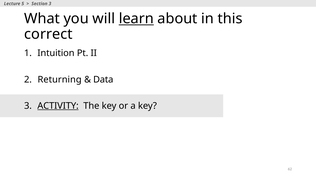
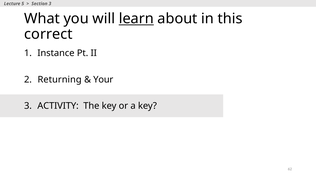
Intuition: Intuition -> Instance
Data: Data -> Your
ACTIVITY underline: present -> none
